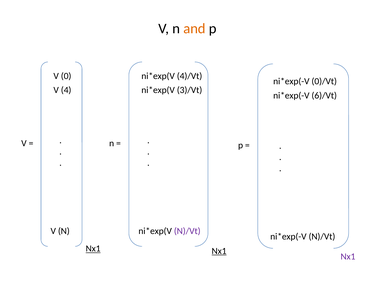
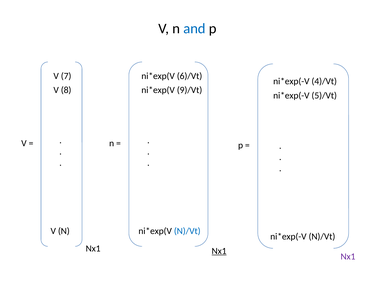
and colour: orange -> blue
0: 0 -> 7
4)/Vt: 4)/Vt -> 6)/Vt
0)/Vt: 0)/Vt -> 4)/Vt
4: 4 -> 8
3)/Vt: 3)/Vt -> 9)/Vt
6)/Vt: 6)/Vt -> 5)/Vt
N)/Vt at (187, 231) colour: purple -> blue
Nx1 at (93, 249) underline: present -> none
